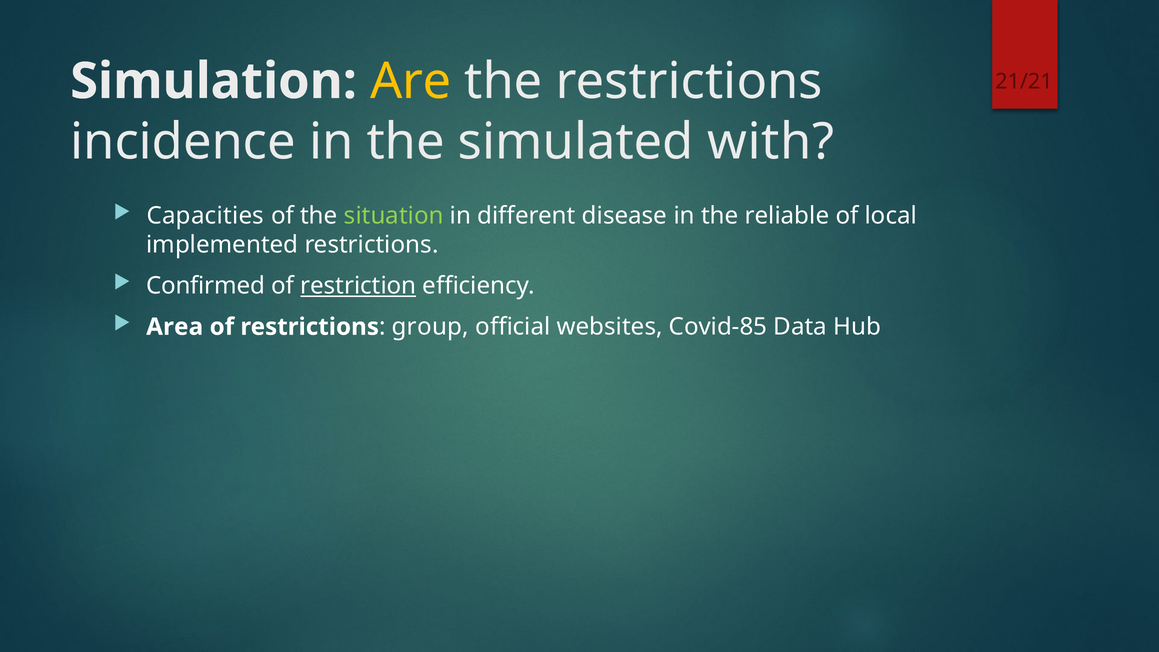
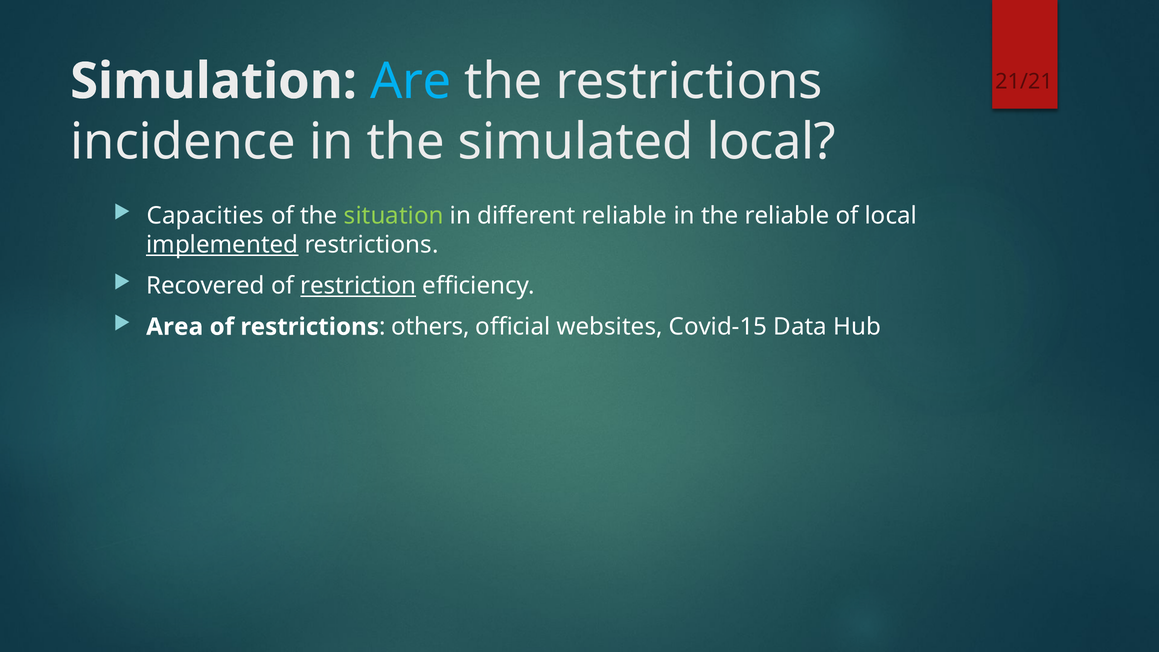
Are colour: yellow -> light blue
simulated with: with -> local
different disease: disease -> reliable
implemented underline: none -> present
Confirmed: Confirmed -> Recovered
group: group -> others
Covid-85: Covid-85 -> Covid-15
